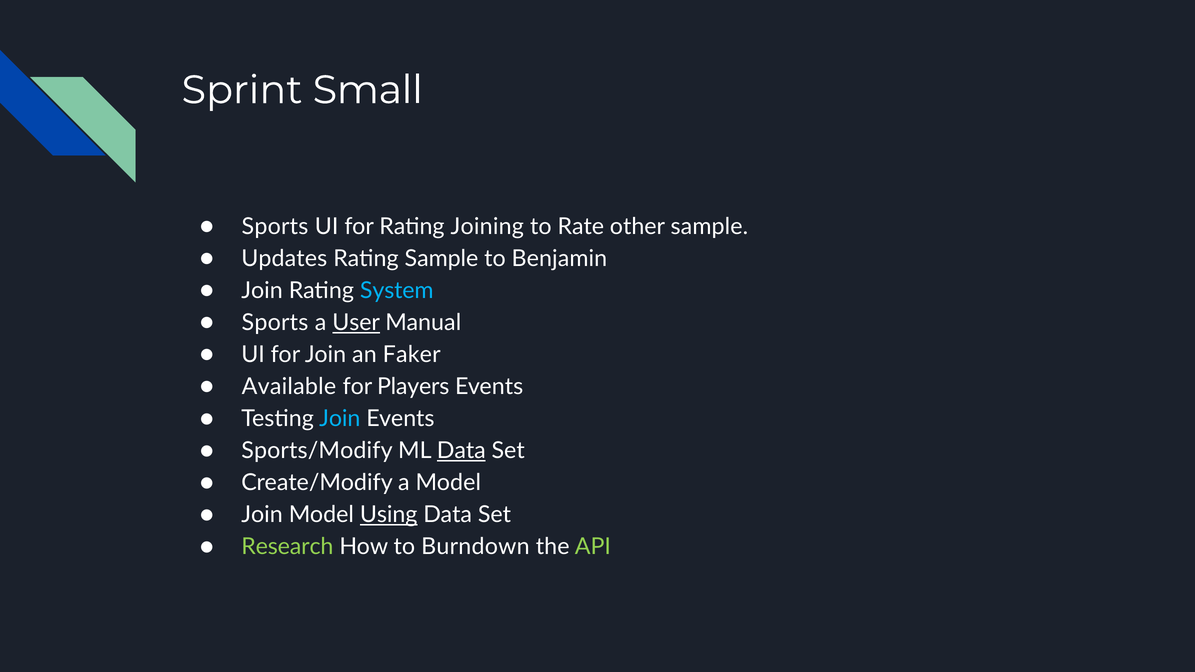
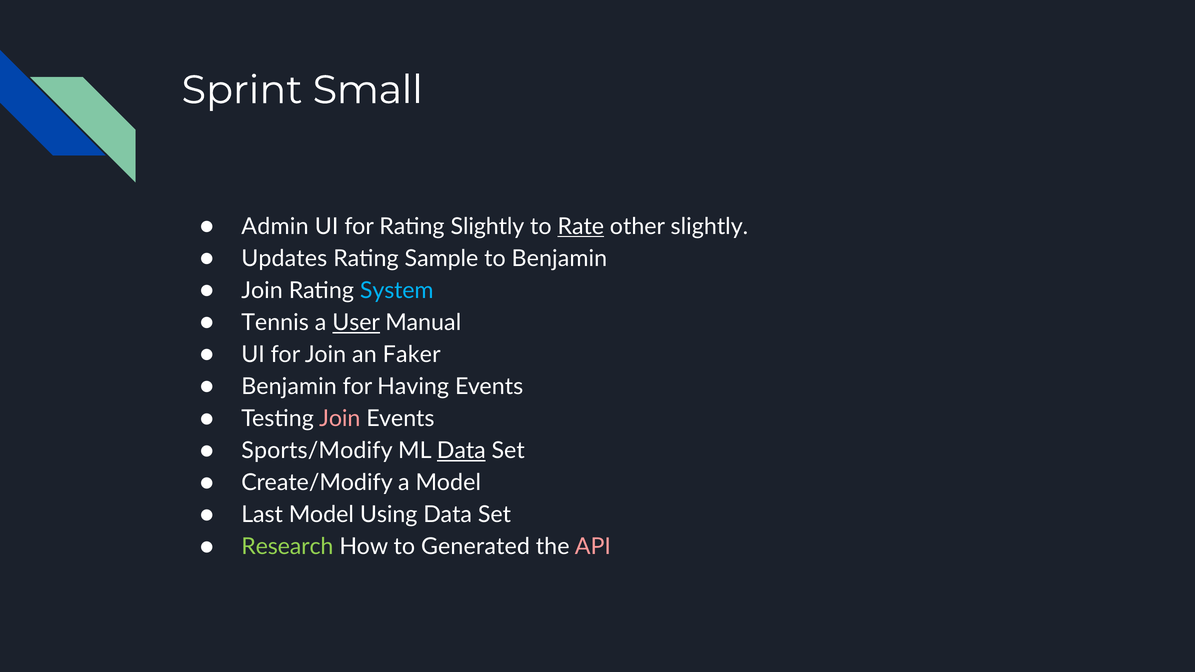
Sports at (275, 227): Sports -> Admin
Rating Joining: Joining -> Slightly
Rate underline: none -> present
other sample: sample -> slightly
Sports at (275, 323): Sports -> Tennis
Available at (289, 387): Available -> Benjamin
Players: Players -> Having
Join at (340, 419) colour: light blue -> pink
Join at (262, 515): Join -> Last
Using underline: present -> none
Burndown: Burndown -> Generated
API colour: light green -> pink
